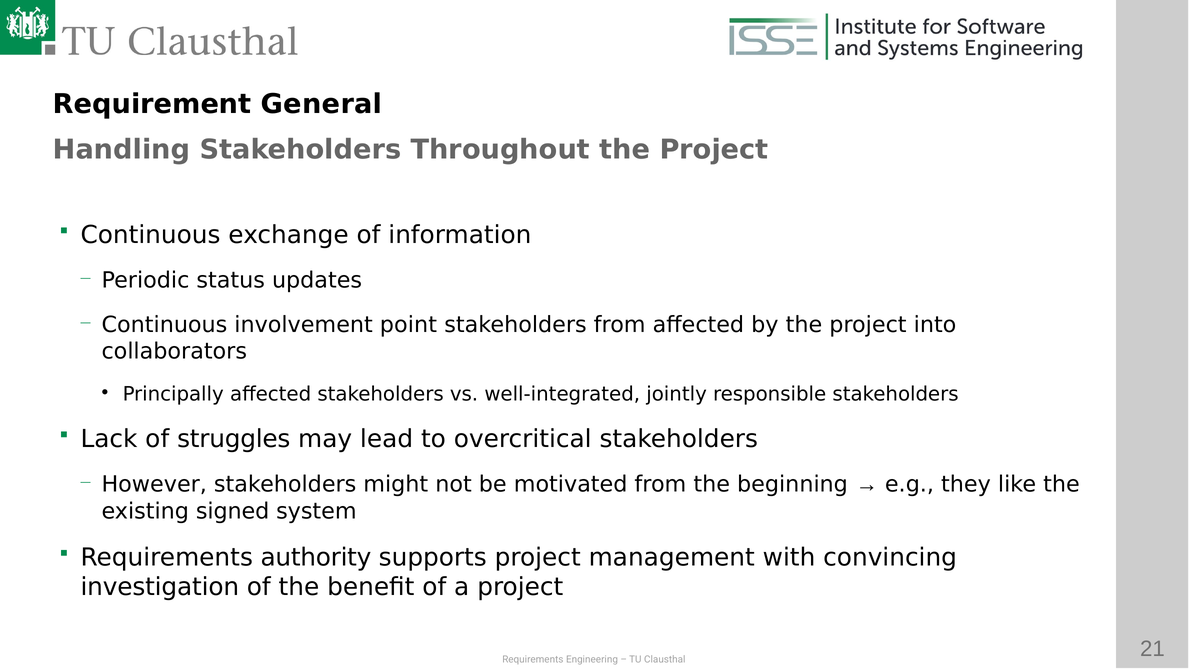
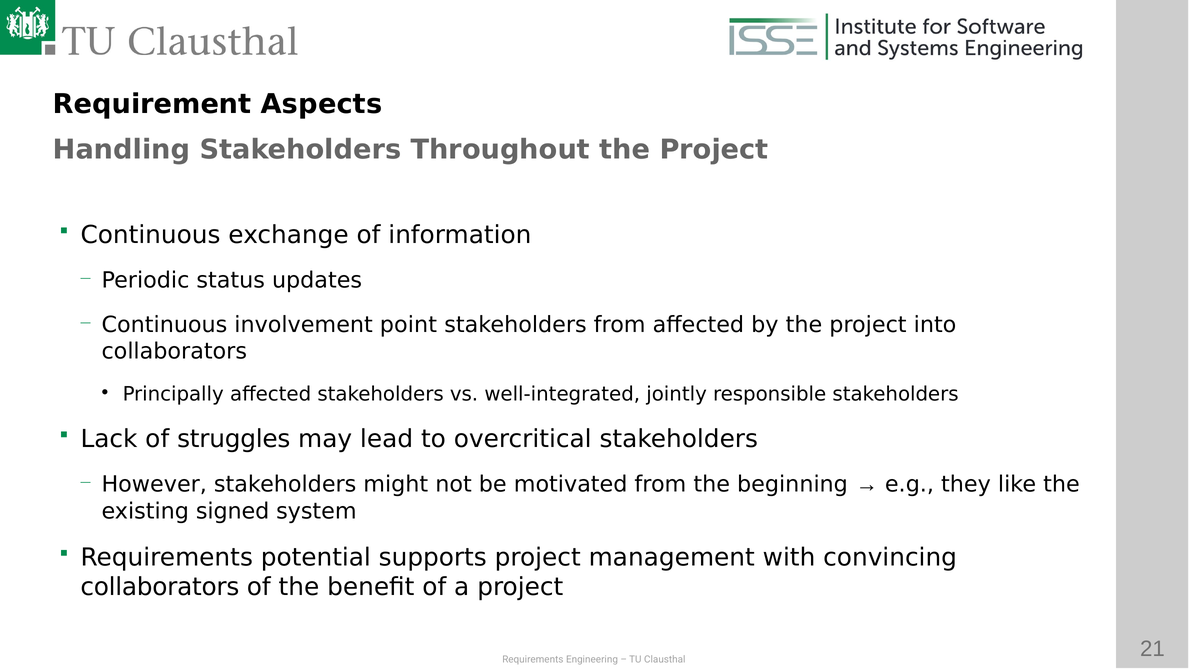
General: General -> Aspects
authority: authority -> potential
investigation at (160, 587): investigation -> collaborators
